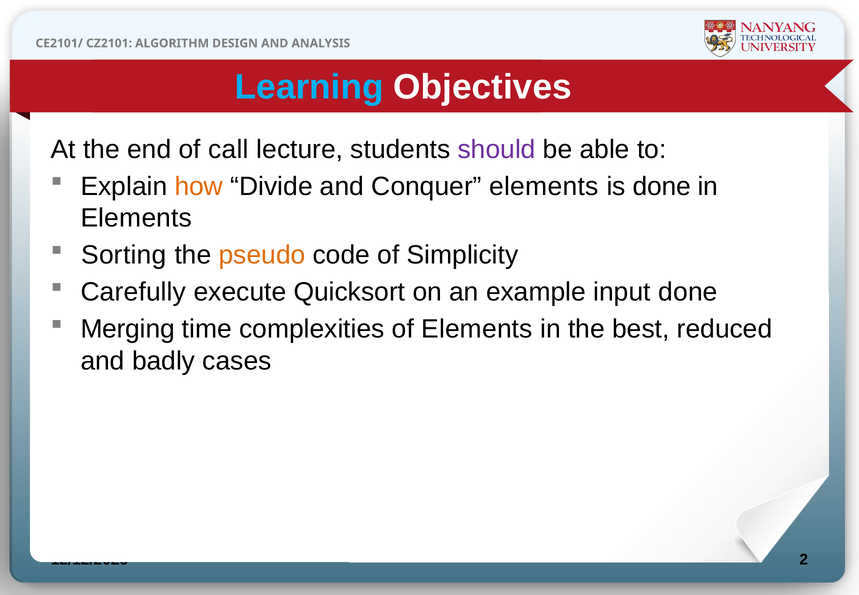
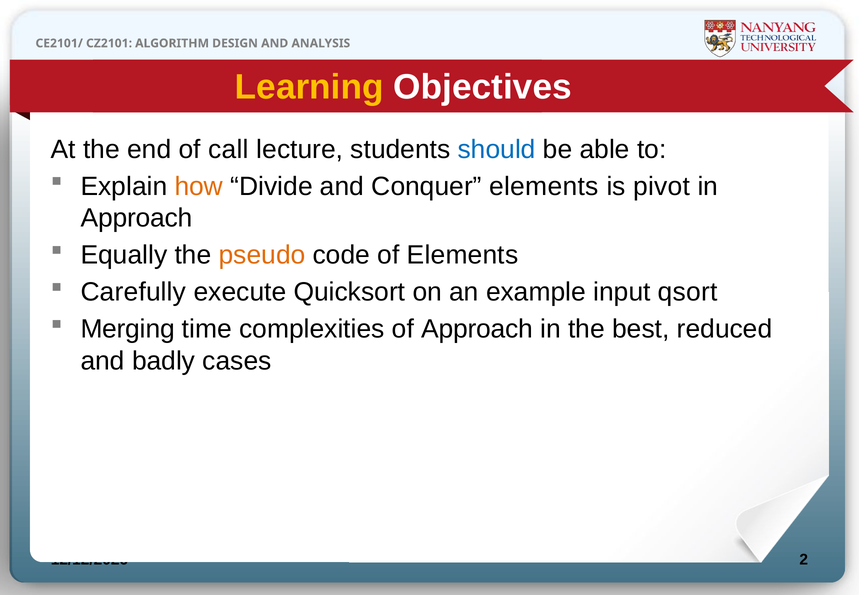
Learning colour: light blue -> yellow
should colour: purple -> blue
is done: done -> pivot
Elements at (136, 218): Elements -> Approach
Sorting: Sorting -> Equally
of Simplicity: Simplicity -> Elements
input done: done -> qsort
of Elements: Elements -> Approach
